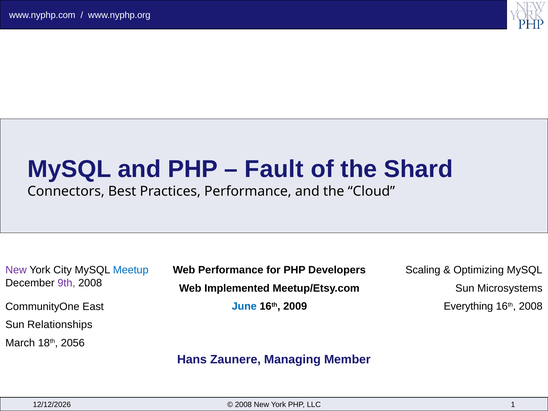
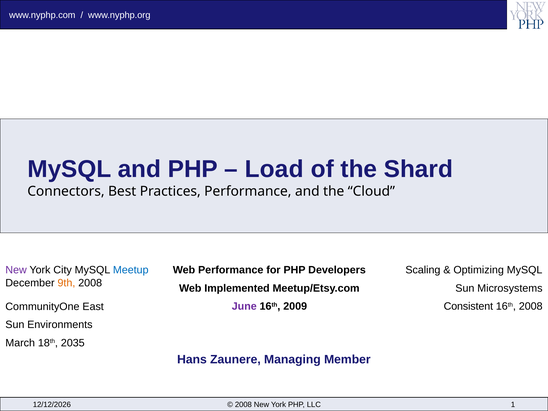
Fault: Fault -> Load
9th colour: purple -> orange
June colour: blue -> purple
Everything: Everything -> Consistent
Relationships: Relationships -> Environments
2056: 2056 -> 2035
